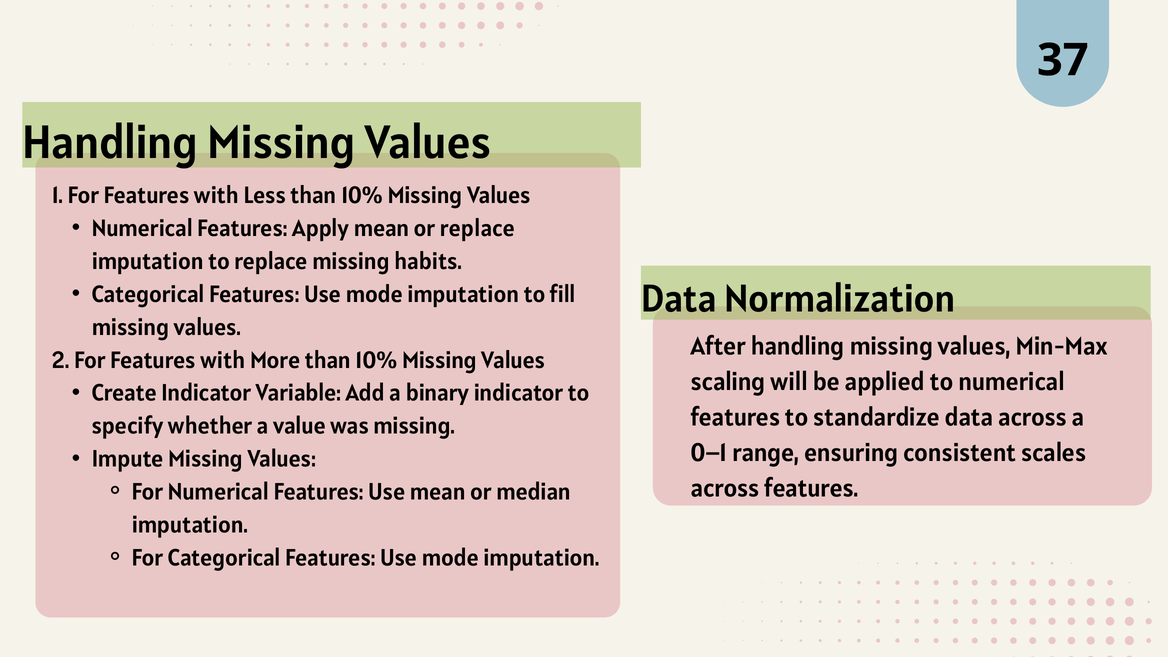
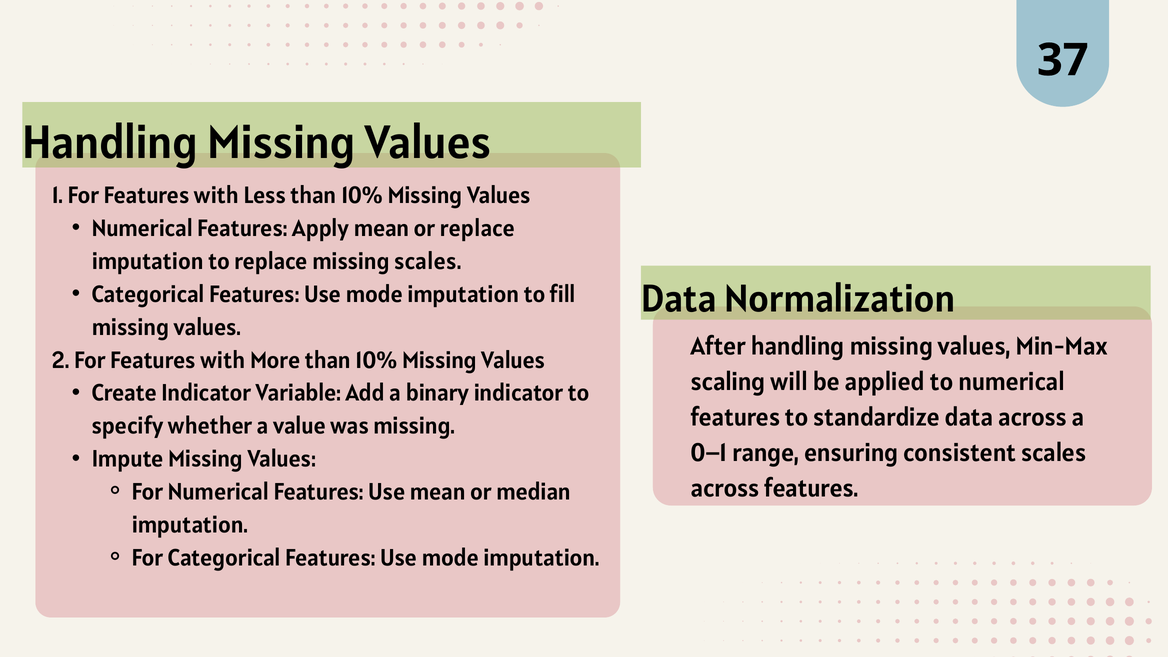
missing habits: habits -> scales
